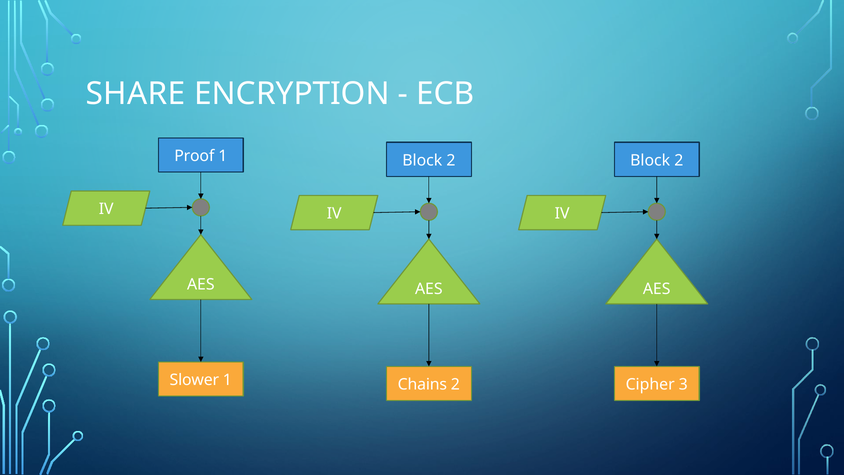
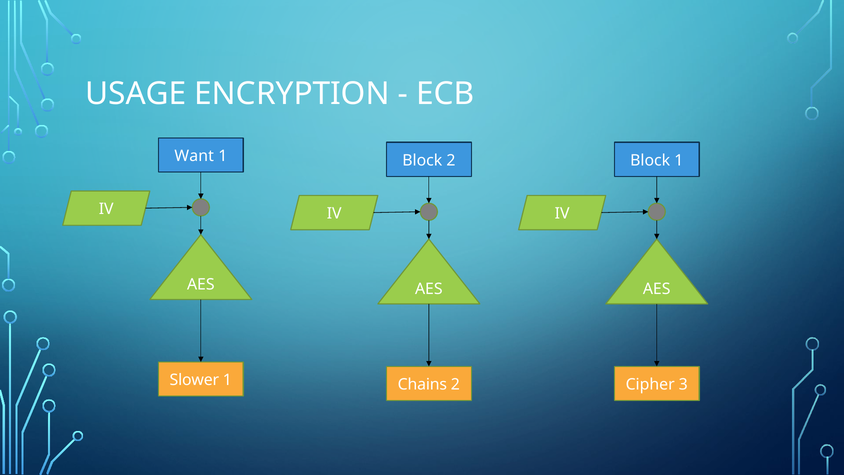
SHARE: SHARE -> USAGE
Proof: Proof -> Want
2 at (679, 160): 2 -> 1
